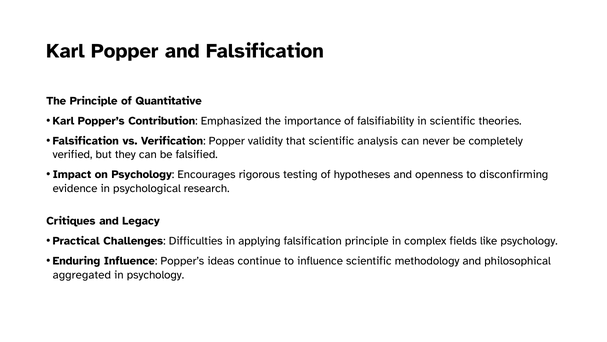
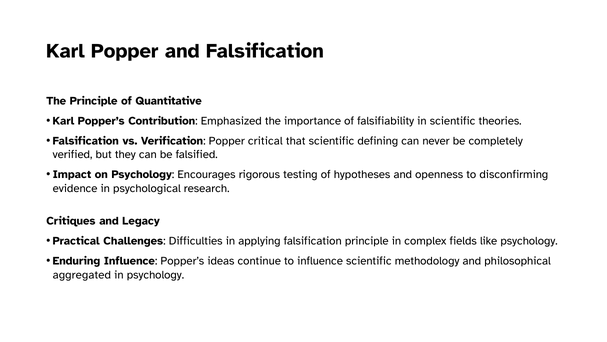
validity: validity -> critical
analysis: analysis -> defining
